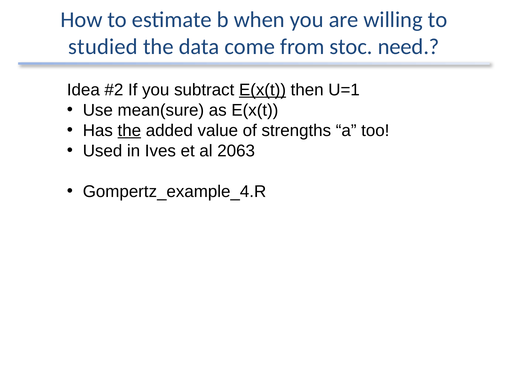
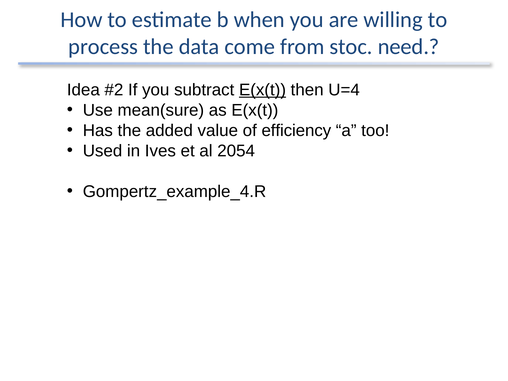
studied: studied -> process
U=1: U=1 -> U=4
the at (129, 131) underline: present -> none
strengths: strengths -> efficiency
2063: 2063 -> 2054
